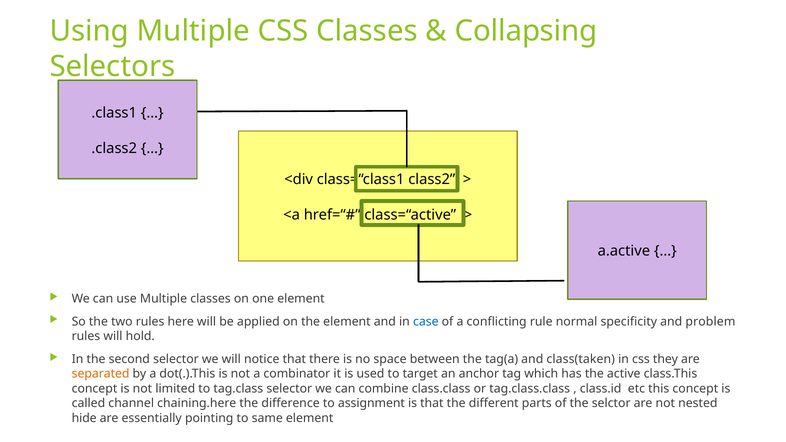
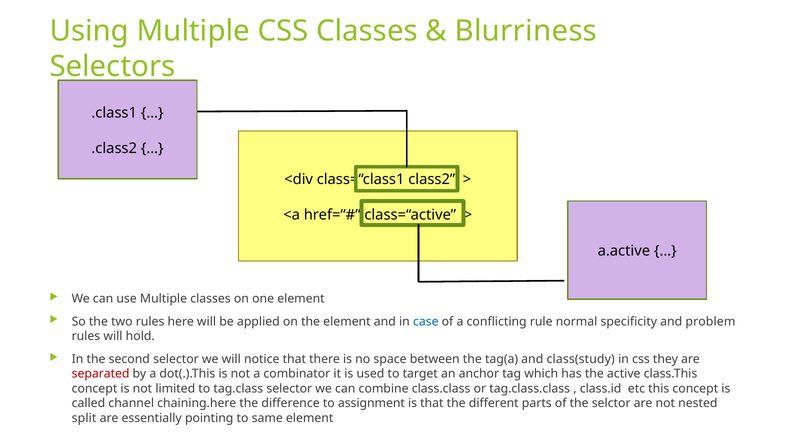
Collapsing: Collapsing -> Blurriness
class(taken: class(taken -> class(study
separated colour: orange -> red
hide: hide -> split
